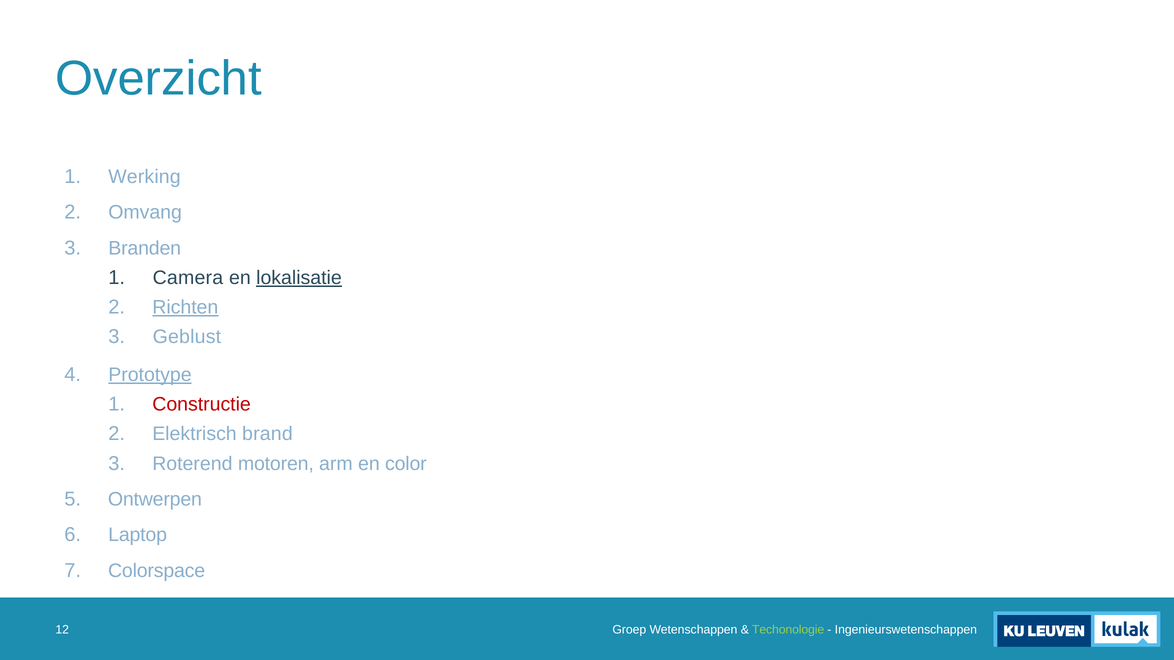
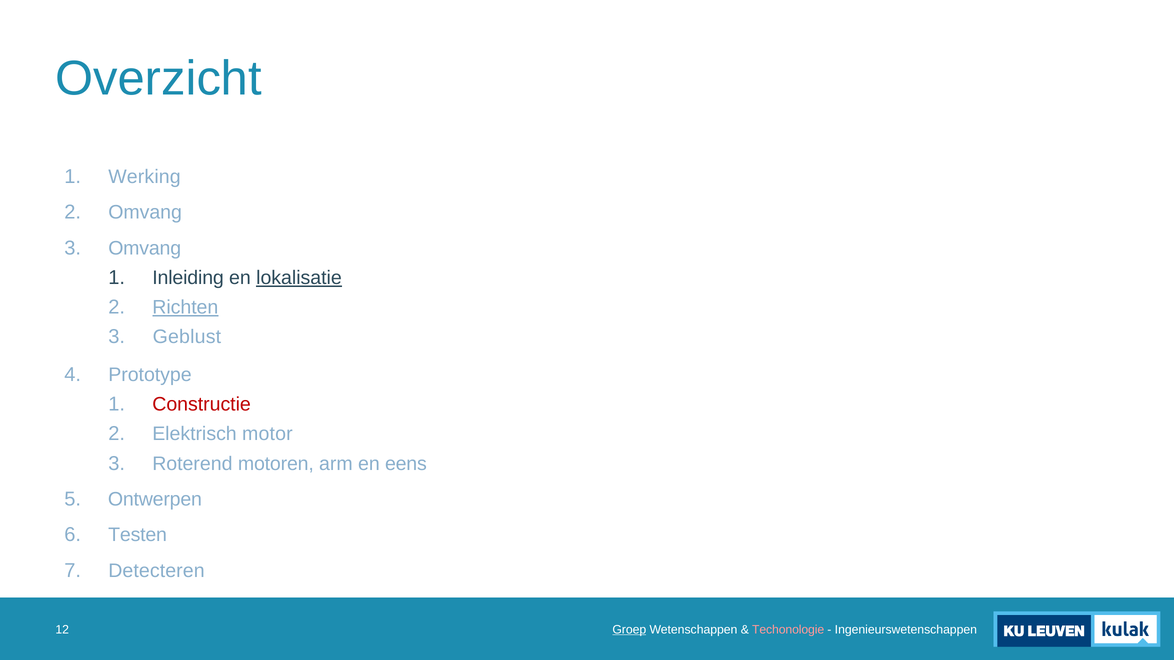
Branden at (145, 248): Branden -> Omvang
Camera: Camera -> Inleiding
Prototype underline: present -> none
brand: brand -> motor
color: color -> eens
Laptop: Laptop -> Testen
Colorspace: Colorspace -> Detecteren
Groep underline: none -> present
Techonologie colour: light green -> pink
